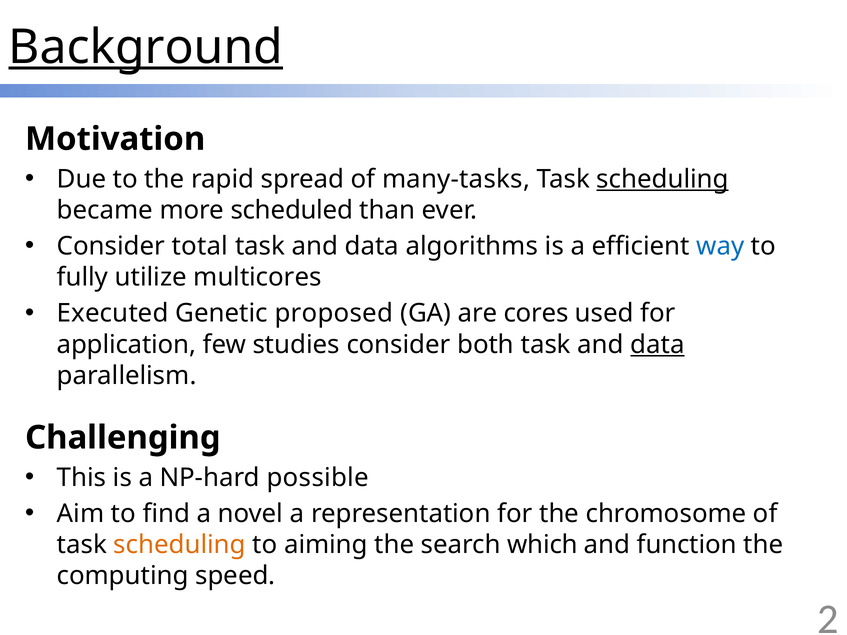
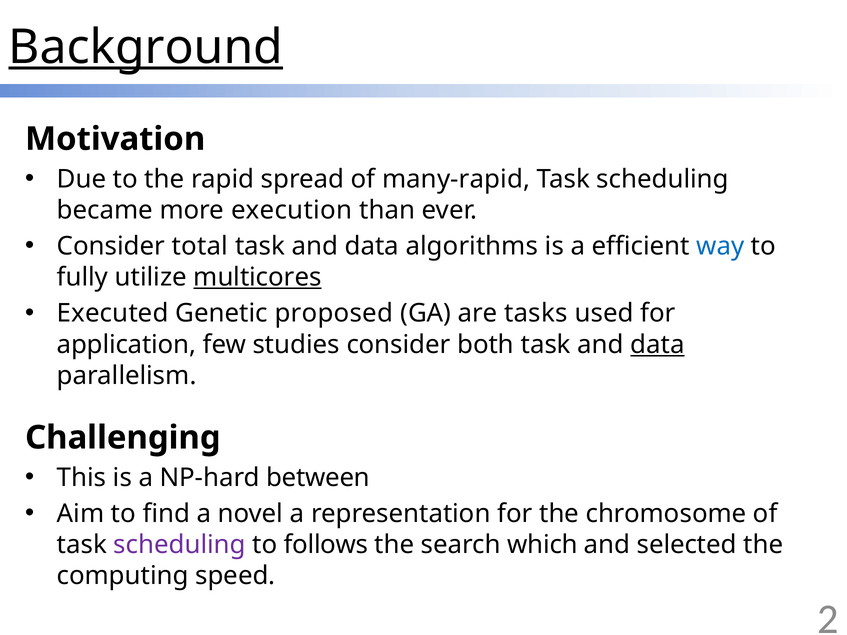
many-tasks: many-tasks -> many-rapid
scheduling at (663, 179) underline: present -> none
scheduled: scheduled -> execution
multicores underline: none -> present
cores: cores -> tasks
possible: possible -> between
scheduling at (180, 545) colour: orange -> purple
aiming: aiming -> follows
function: function -> selected
